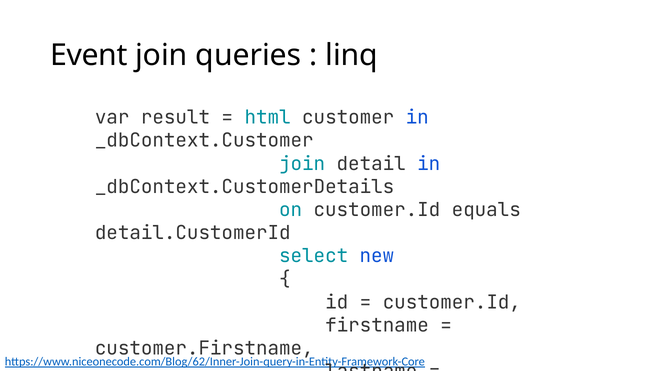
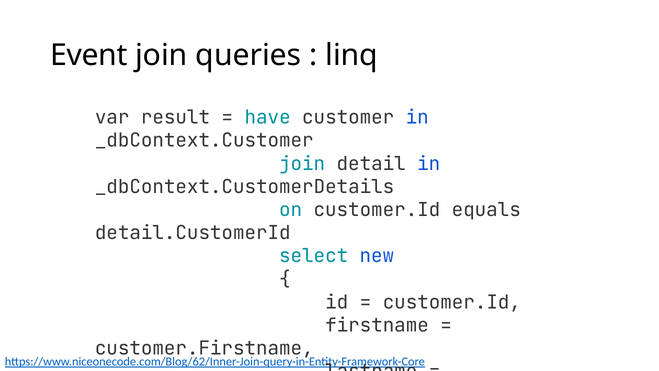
html: html -> have
